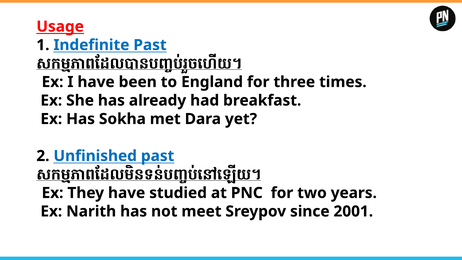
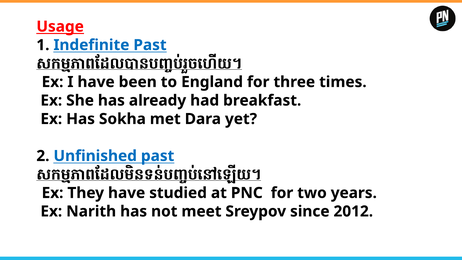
2001: 2001 -> 2012
